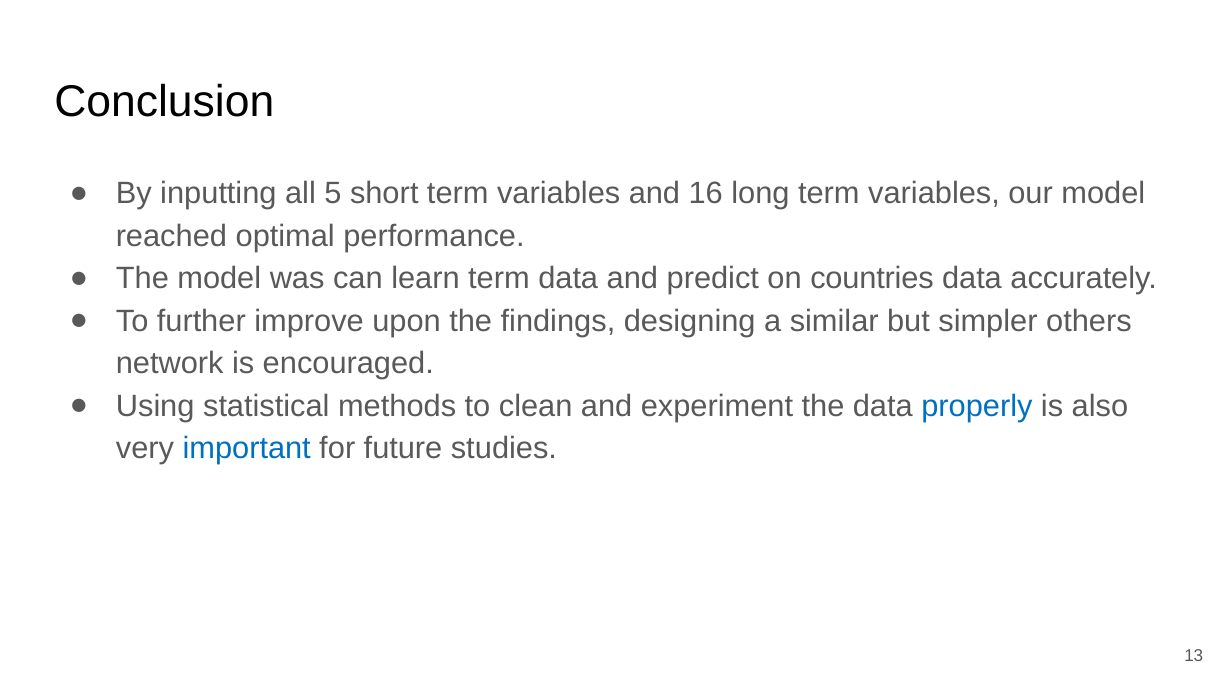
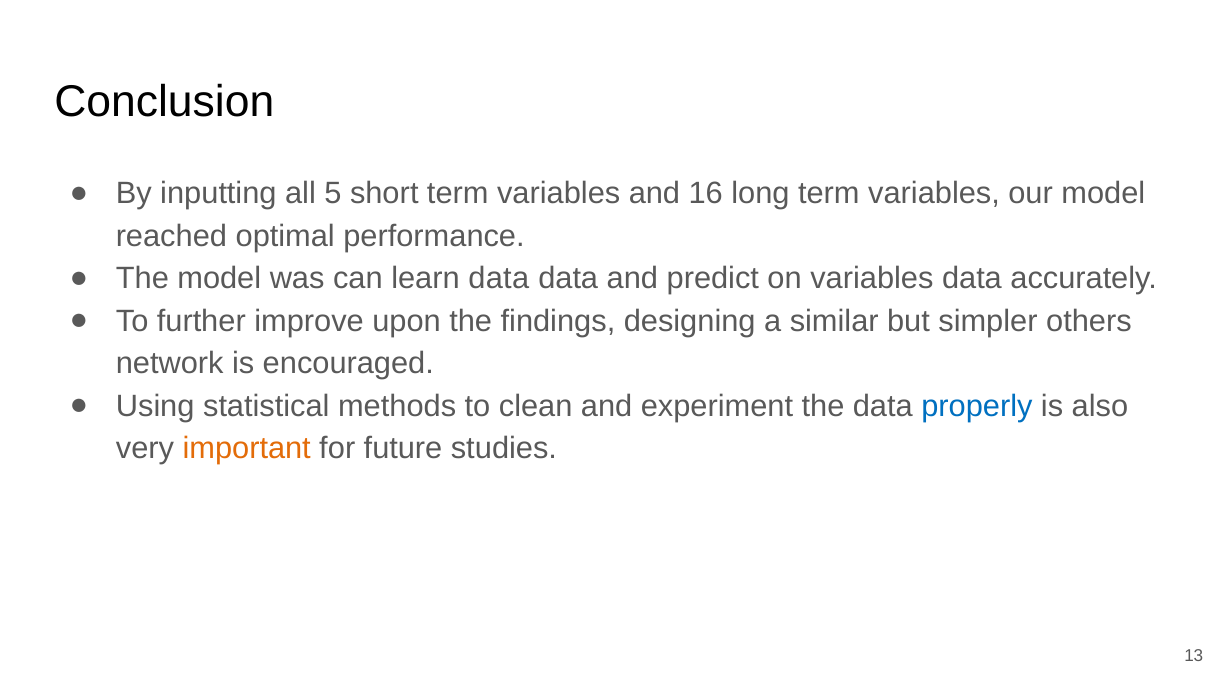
learn term: term -> data
on countries: countries -> variables
important colour: blue -> orange
